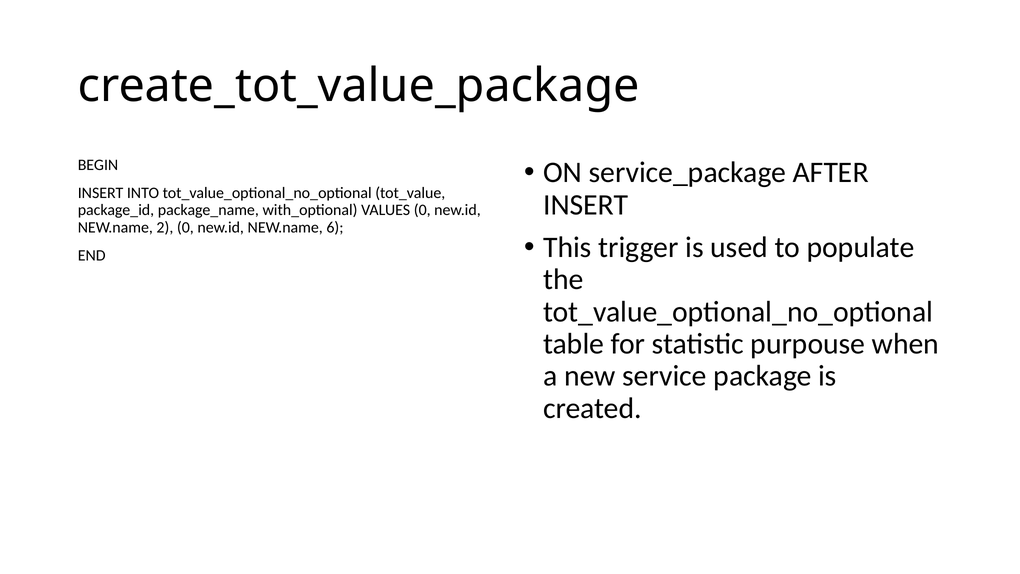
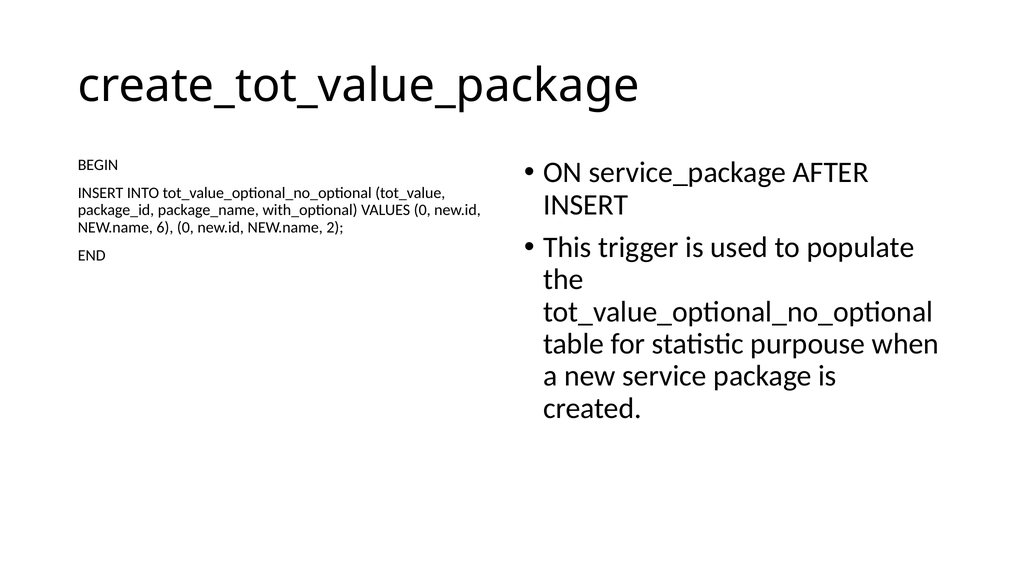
2: 2 -> 6
6: 6 -> 2
